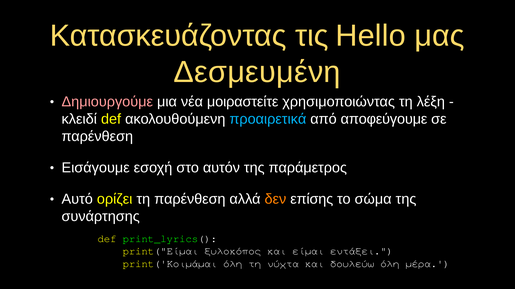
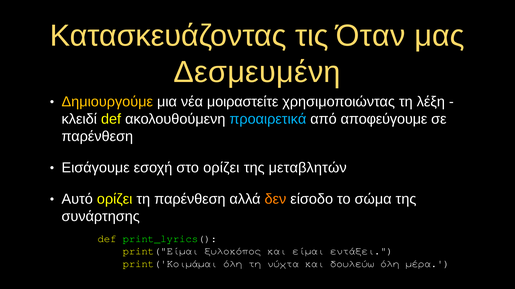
Hello: Hello -> Όταν
Δημιουργούμε colour: pink -> yellow
στο αυτόν: αυτόν -> ορίζει
παράμετρος: παράμετρος -> μεταβλητών
επίσης: επίσης -> είσοδο
